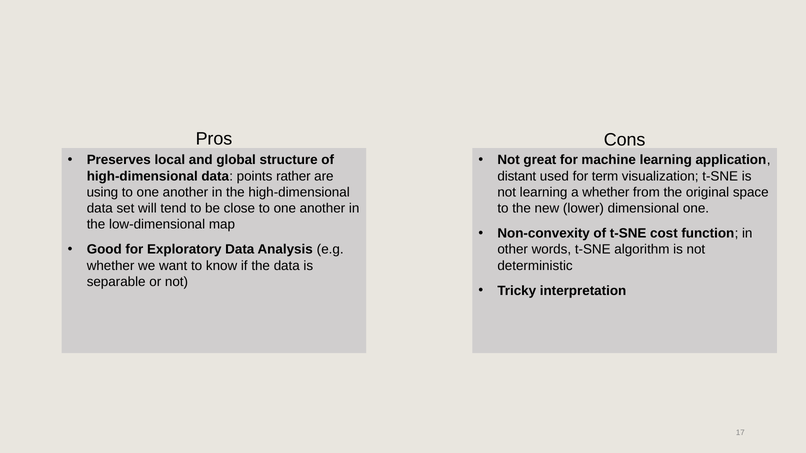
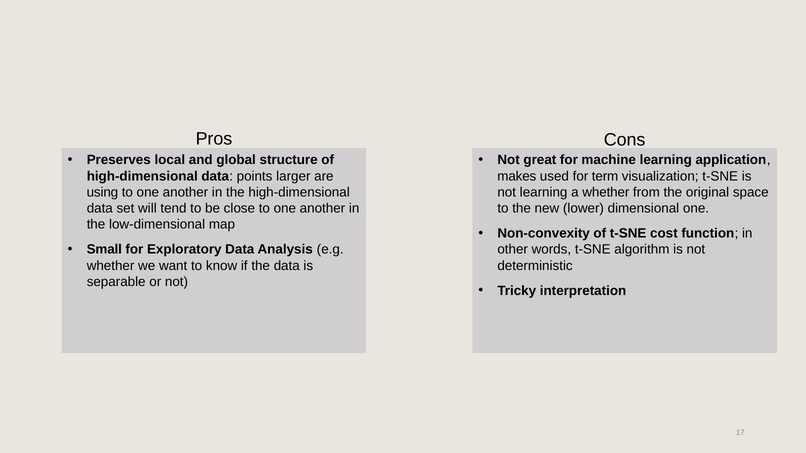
rather: rather -> larger
distant: distant -> makes
Good: Good -> Small
